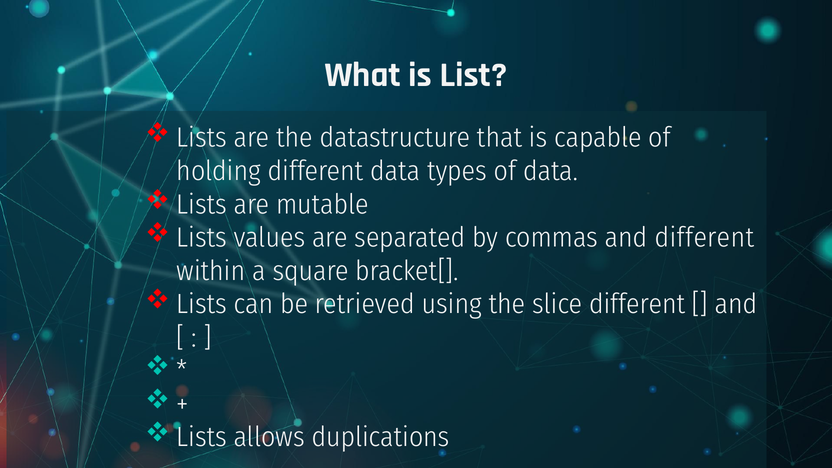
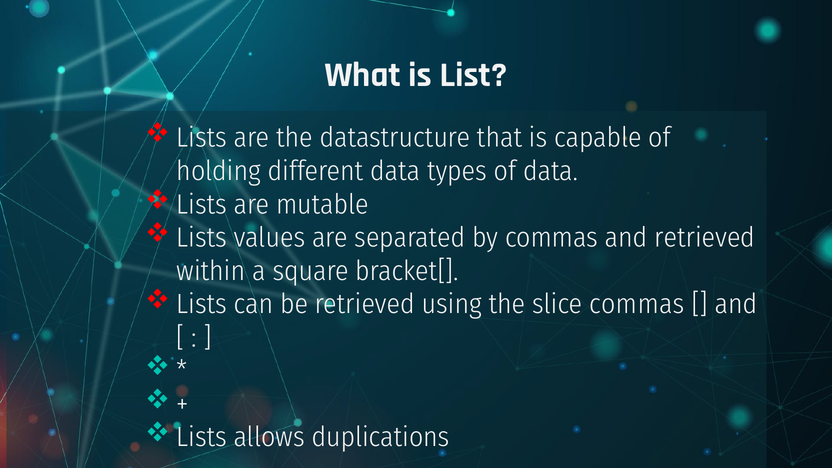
and different: different -> retrieved
slice different: different -> commas
